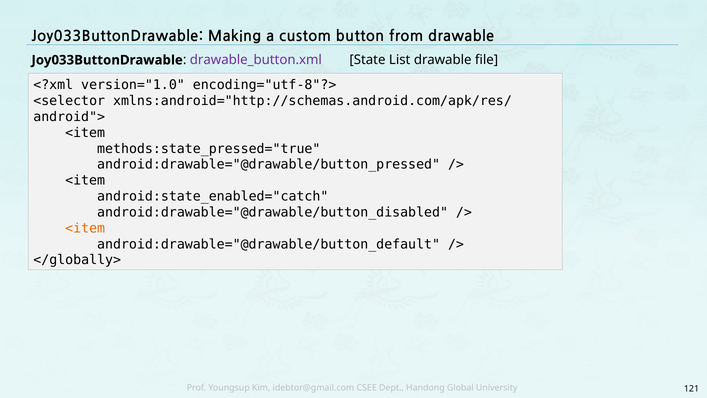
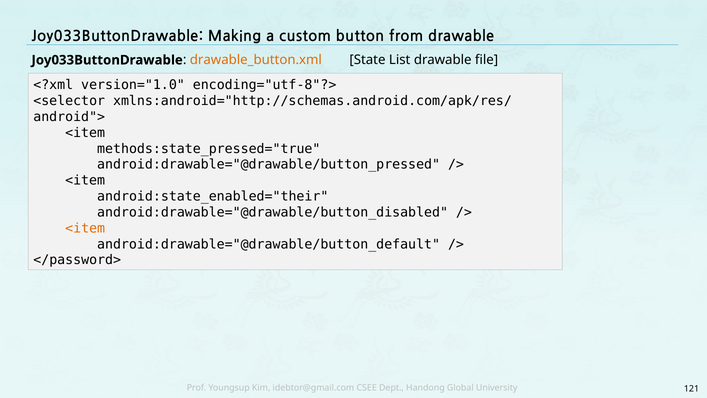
drawable_button.xml colour: purple -> orange
android:state_enabled="catch: android:state_enabled="catch -> android:state_enabled="their
</globally>: </globally> -> </password>
